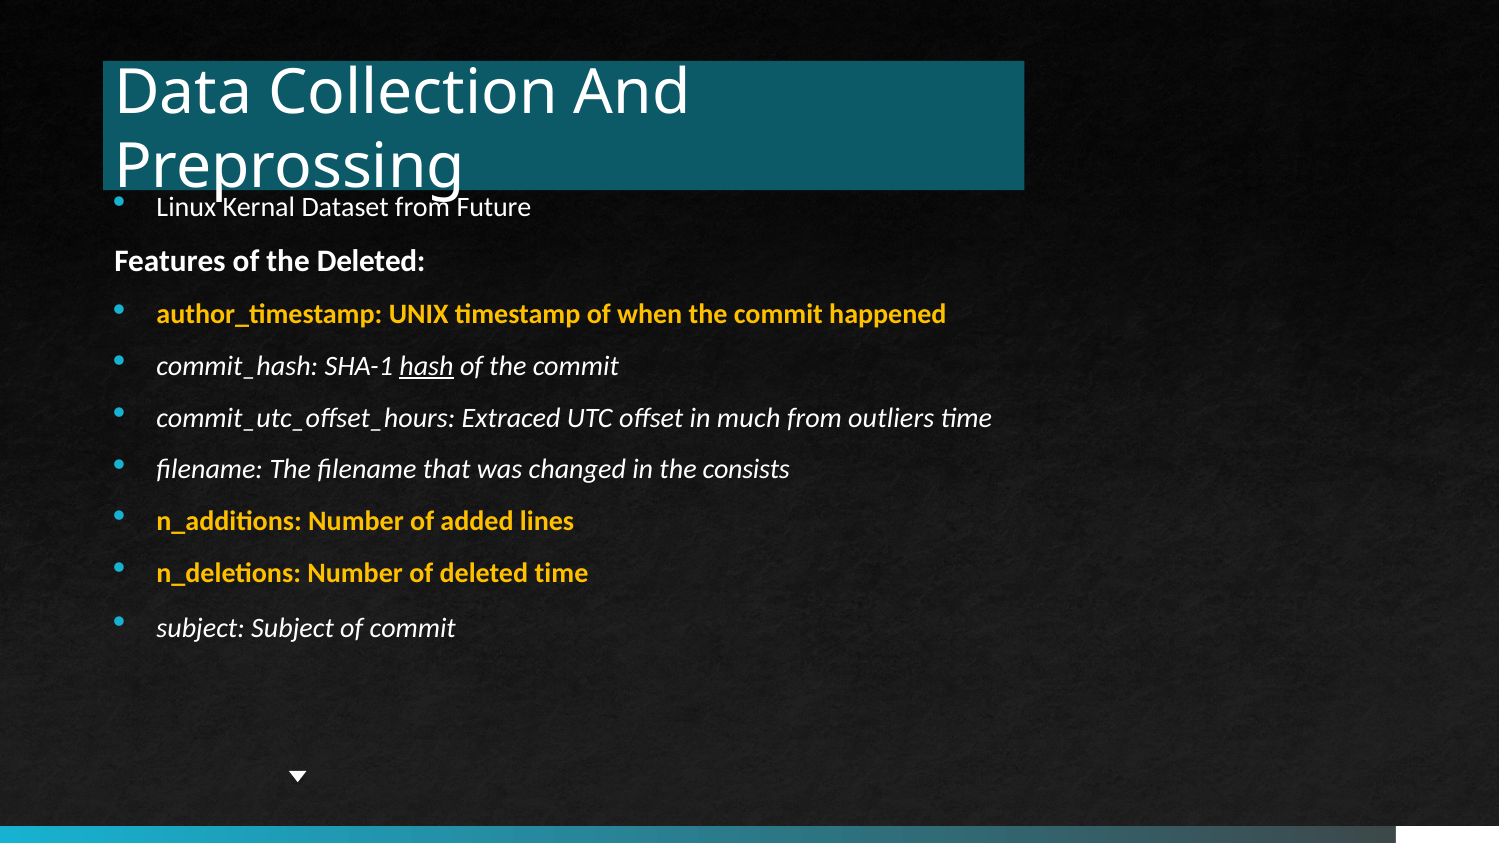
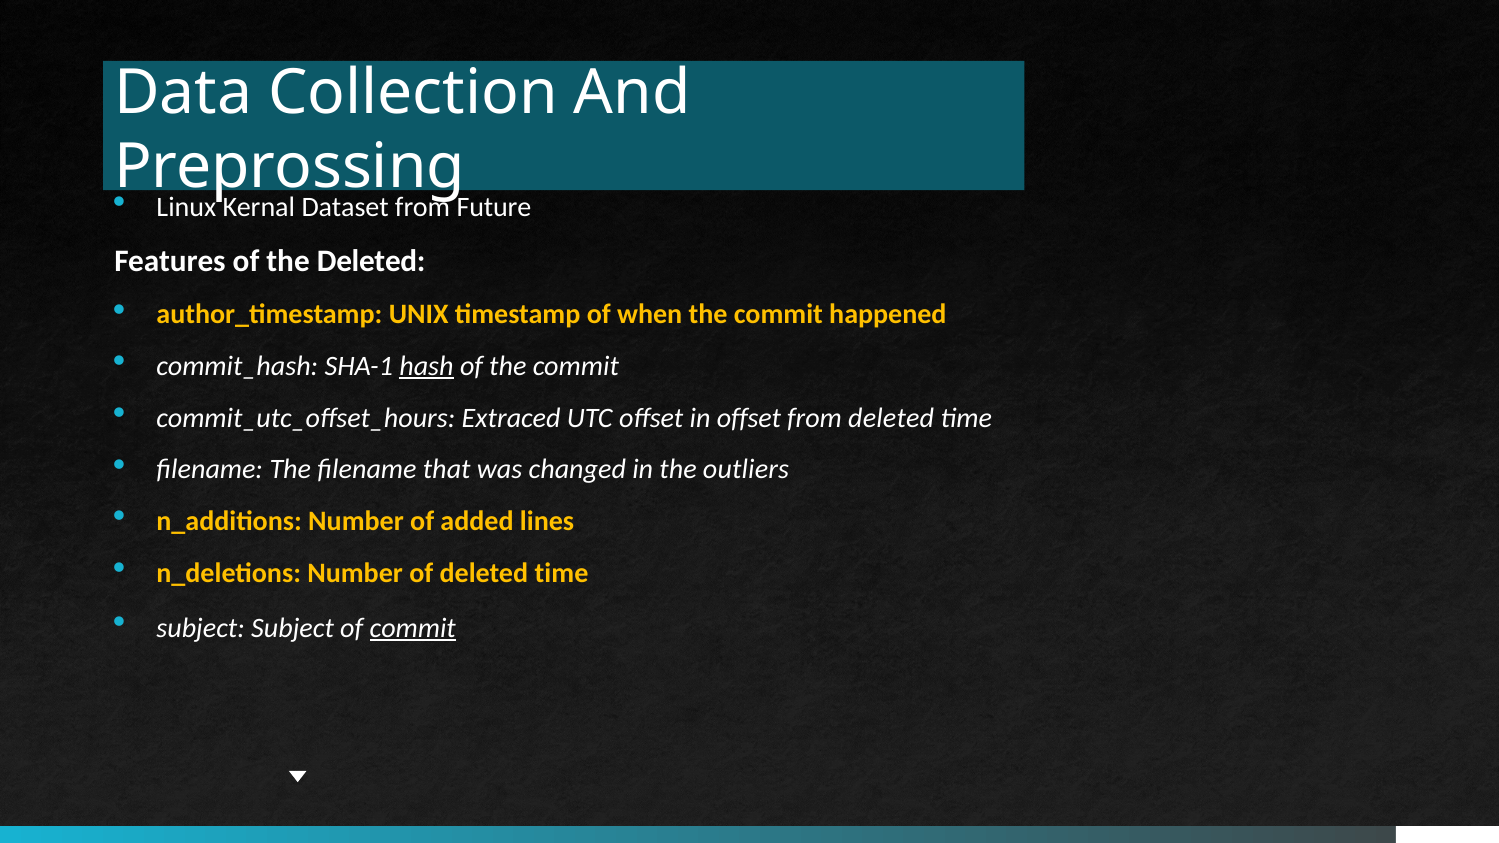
in much: much -> offset
from outliers: outliers -> deleted
consists: consists -> outliers
commit at (413, 628) underline: none -> present
